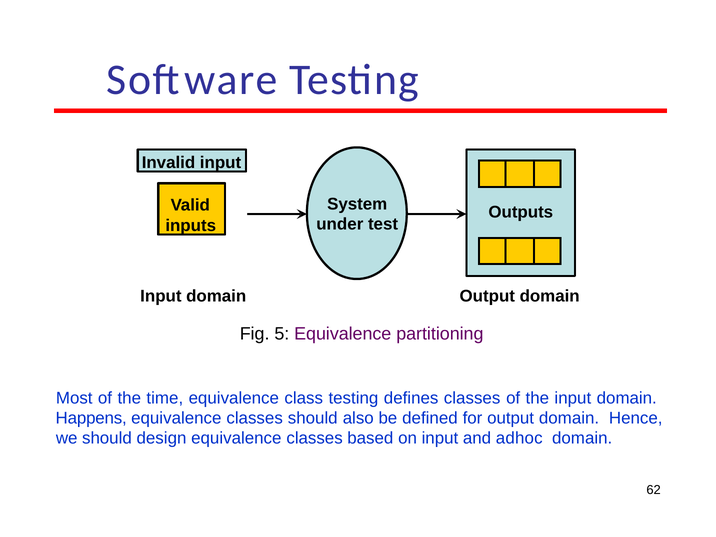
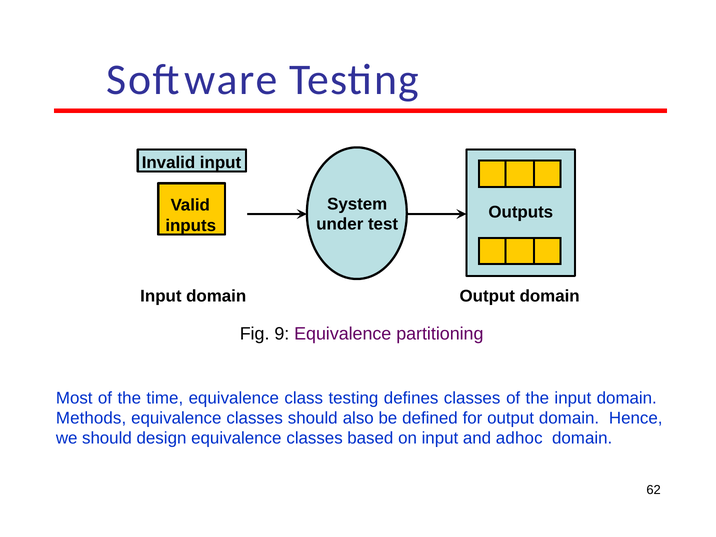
5: 5 -> 9
Happens: Happens -> Methods
